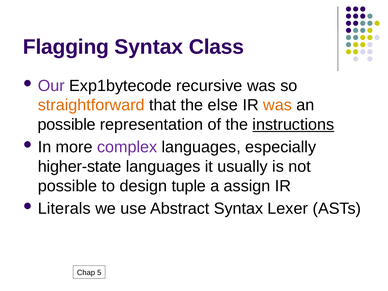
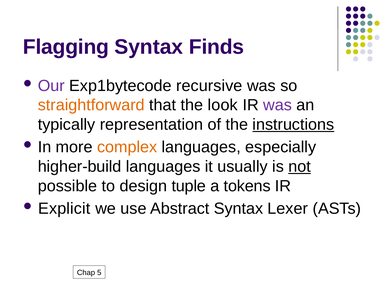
Class: Class -> Finds
else: else -> look
was at (278, 105) colour: orange -> purple
possible at (67, 125): possible -> typically
complex colour: purple -> orange
higher-state: higher-state -> higher-build
not underline: none -> present
assign: assign -> tokens
Literals: Literals -> Explicit
